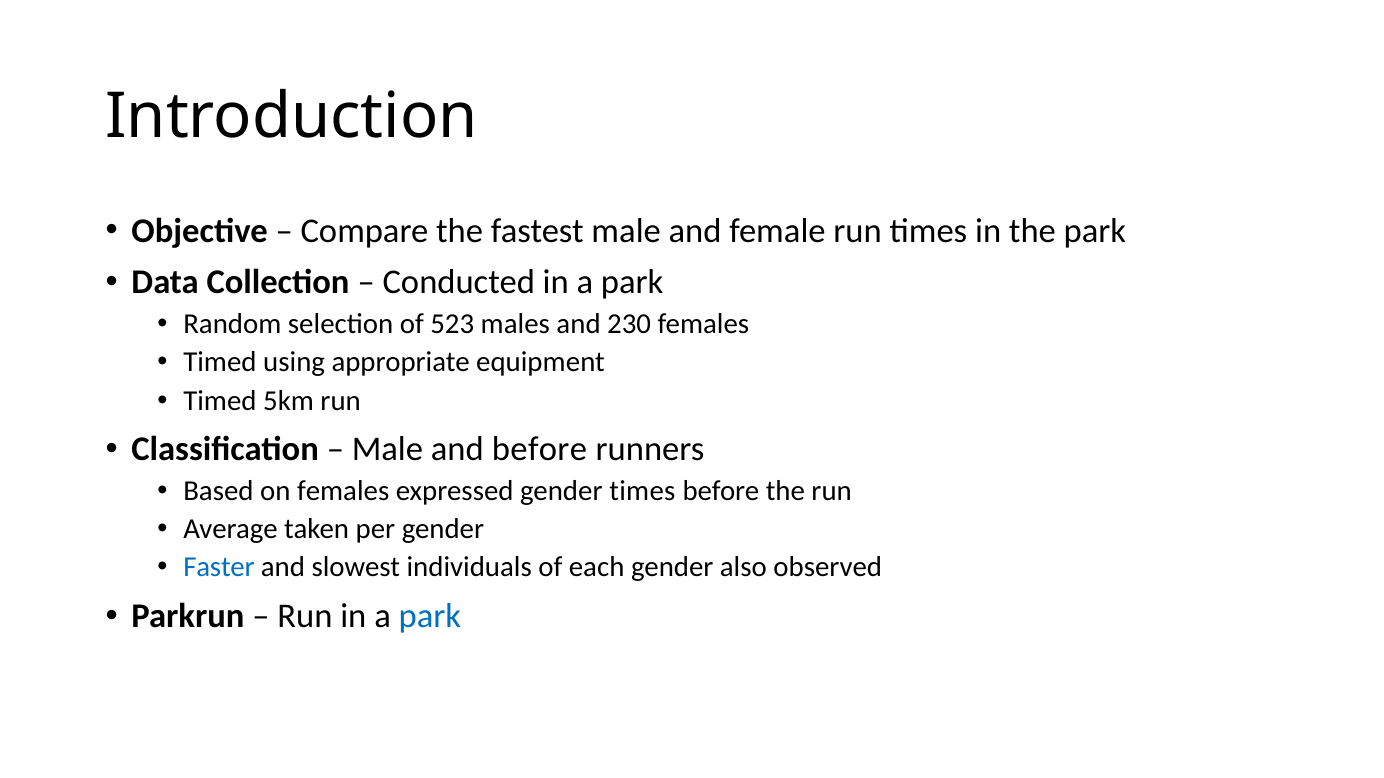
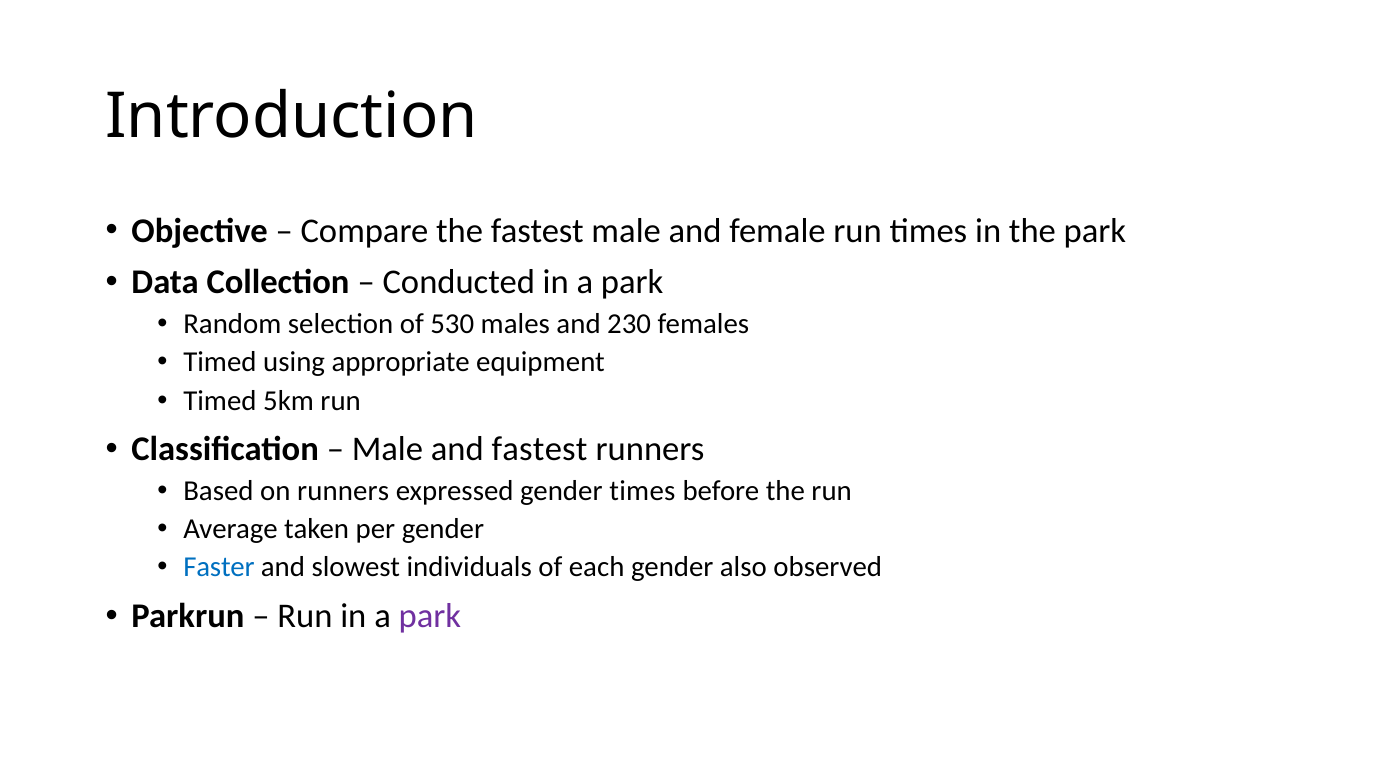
523: 523 -> 530
and before: before -> fastest
on females: females -> runners
park at (430, 616) colour: blue -> purple
